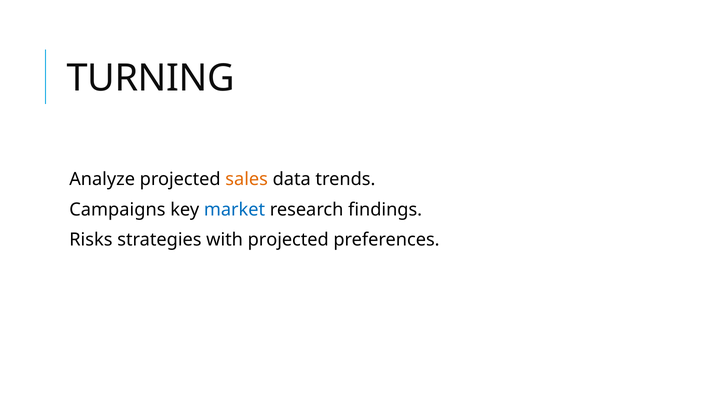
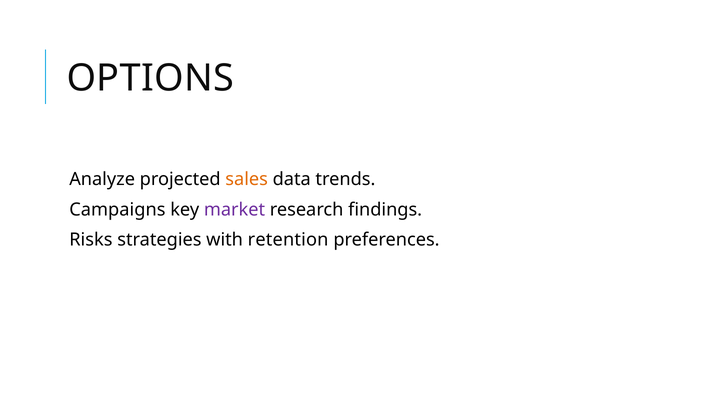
TURNING: TURNING -> OPTIONS
market colour: blue -> purple
with projected: projected -> retention
